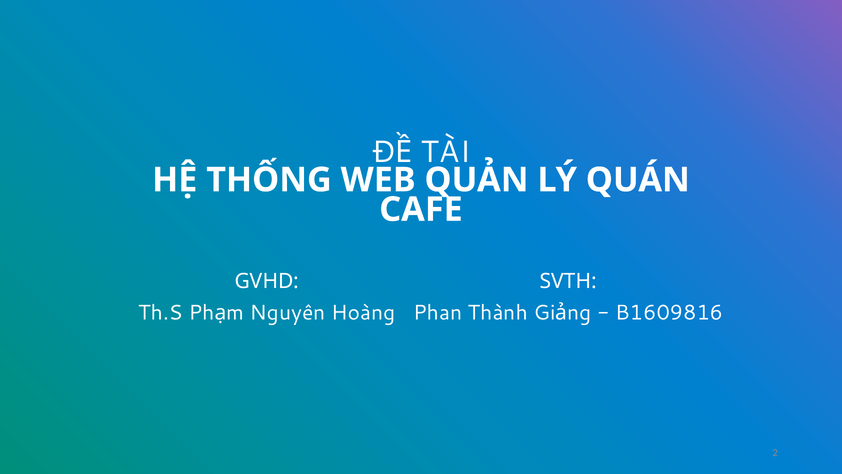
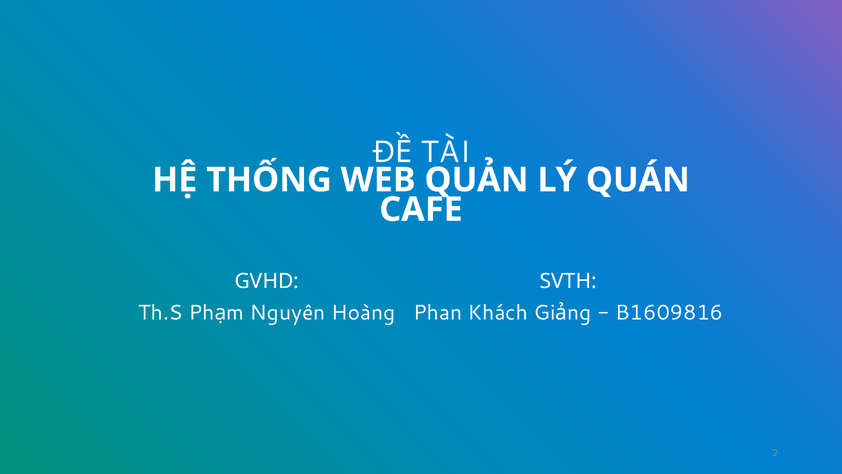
Thành: Thành -> Khách
